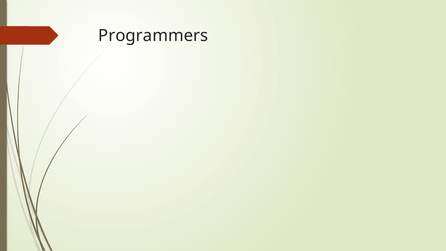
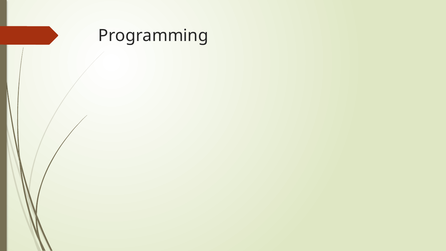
Programmers: Programmers -> Programming
